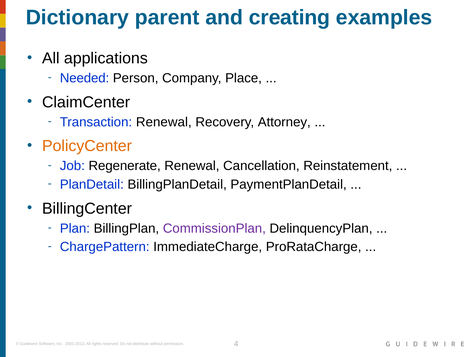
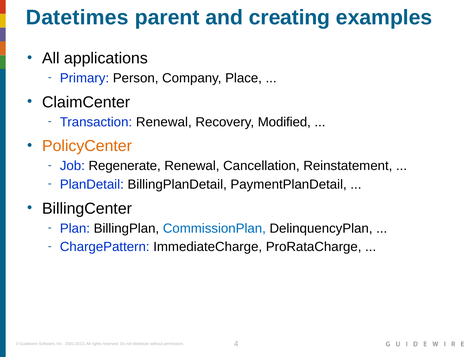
Dictionary: Dictionary -> Datetimes
Needed: Needed -> Primary
Attorney: Attorney -> Modified
CommissionPlan colour: purple -> blue
